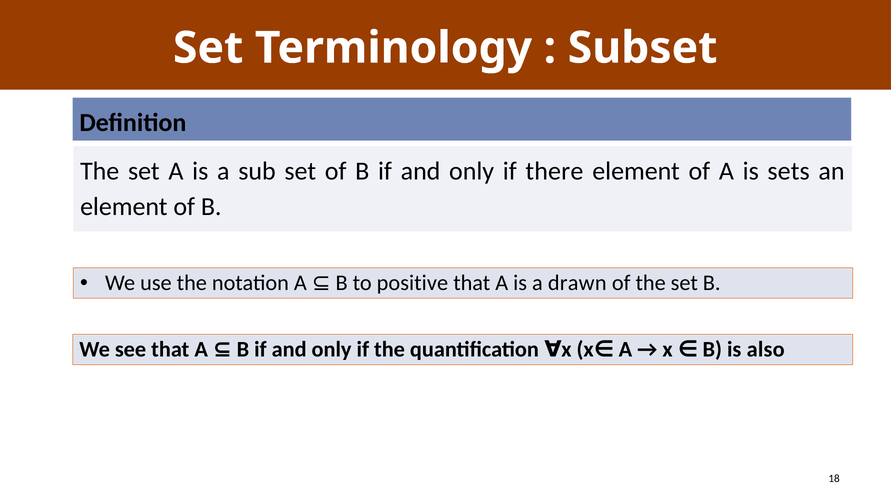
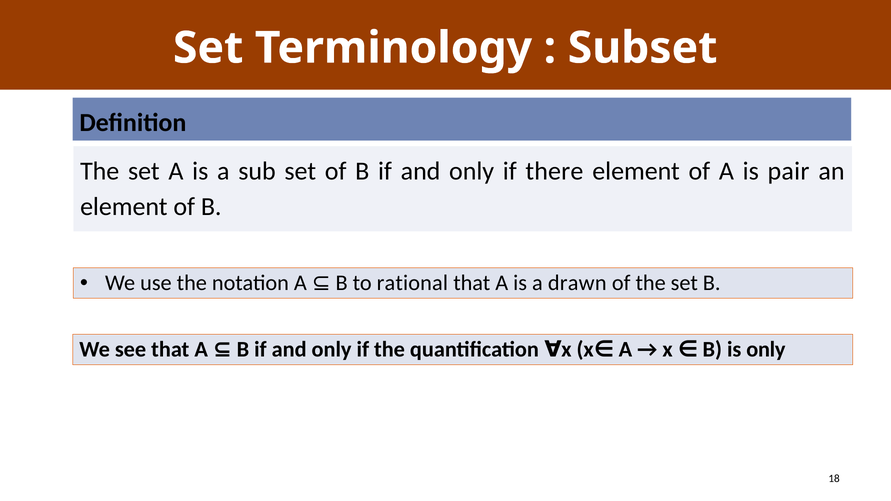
sets: sets -> pair
positive: positive -> rational
is also: also -> only
